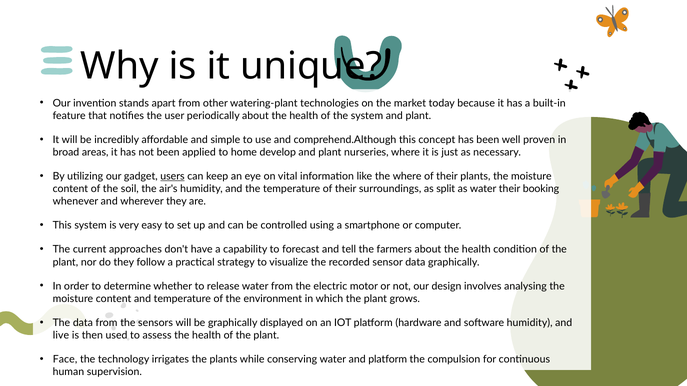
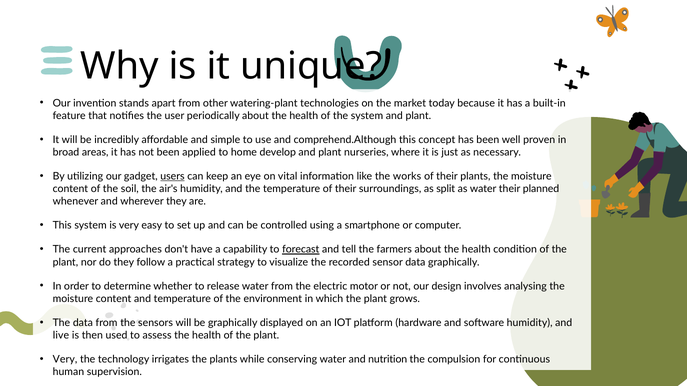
the where: where -> works
booking: booking -> planned
forecast underline: none -> present
Face at (65, 360): Face -> Very
and platform: platform -> nutrition
